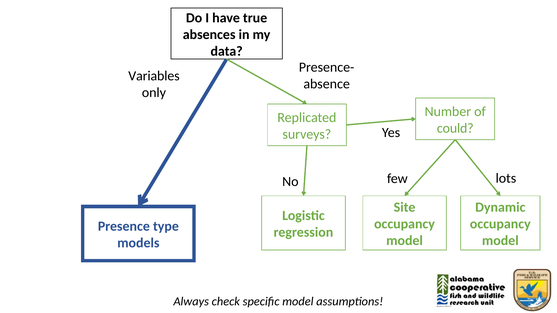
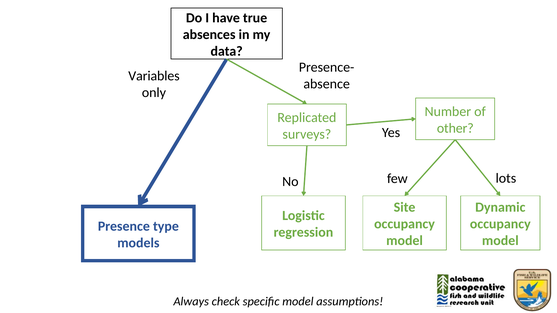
could: could -> other
